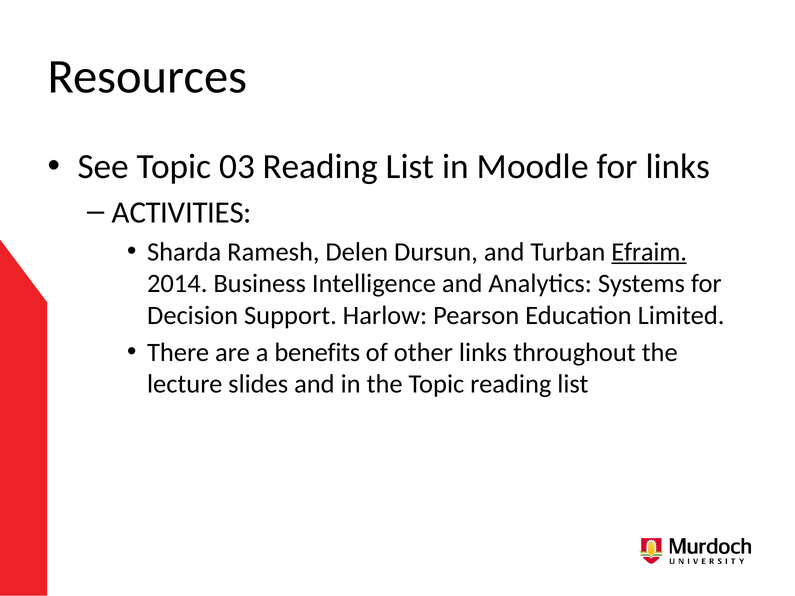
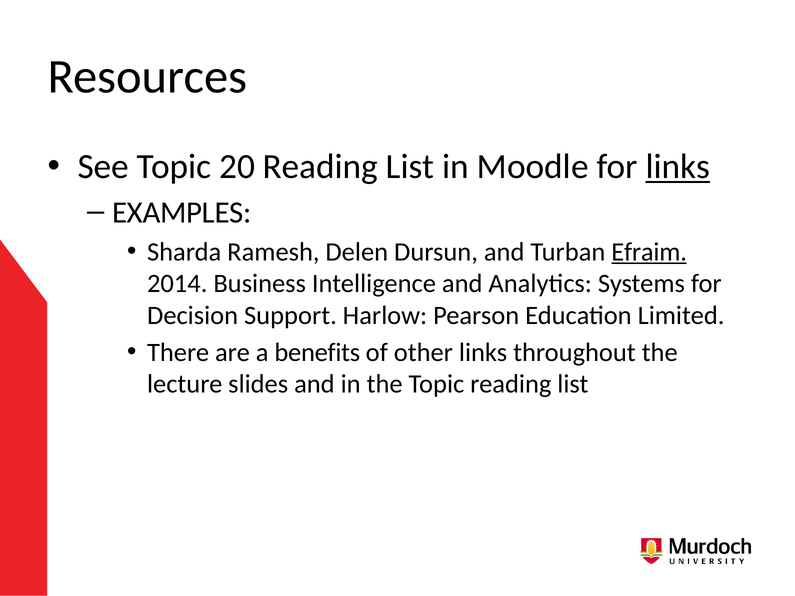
03: 03 -> 20
links at (678, 167) underline: none -> present
ACTIVITIES: ACTIVITIES -> EXAMPLES
